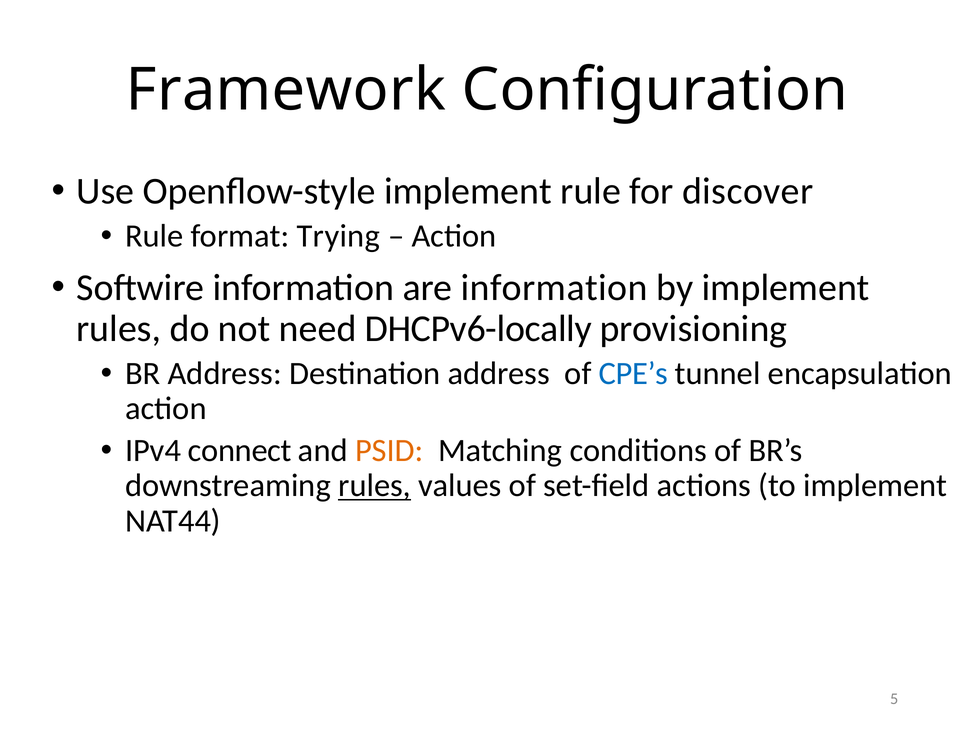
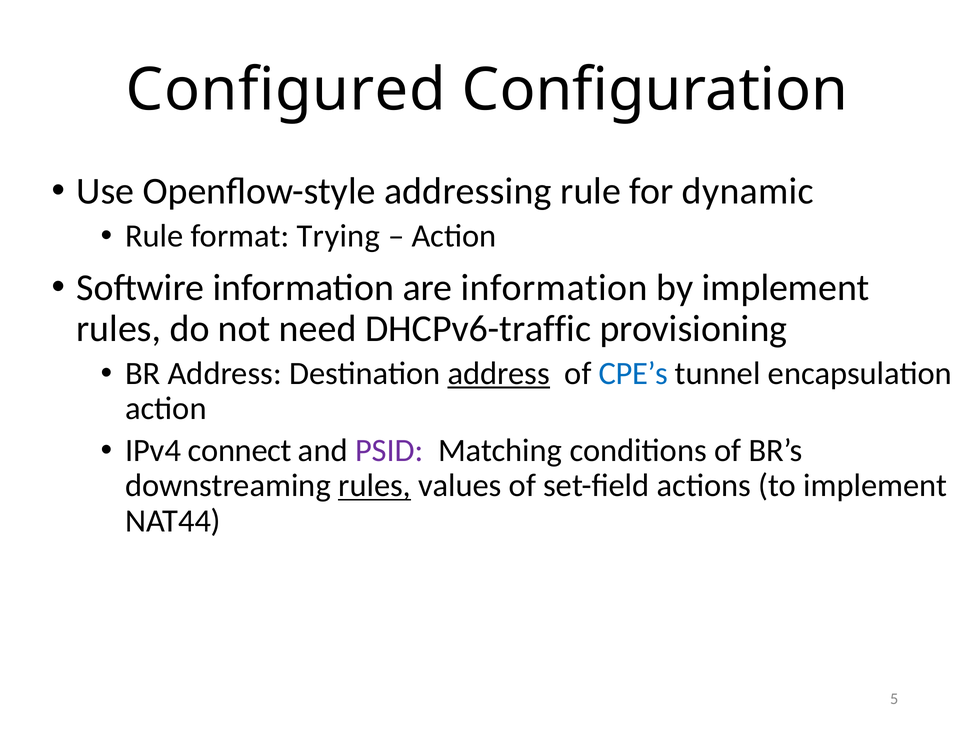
Framework: Framework -> Configured
Openflow-style implement: implement -> addressing
discover: discover -> dynamic
DHCPv6-locally: DHCPv6-locally -> DHCPv6-traffic
address at (499, 373) underline: none -> present
PSID colour: orange -> purple
